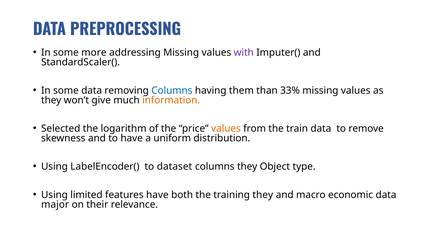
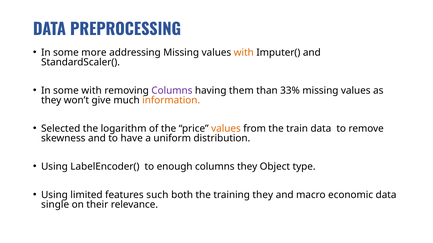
with at (244, 53) colour: purple -> orange
some data: data -> with
Columns at (172, 91) colour: blue -> purple
dataset: dataset -> enough
features have: have -> such
major: major -> single
